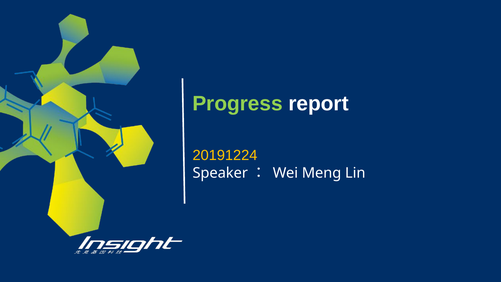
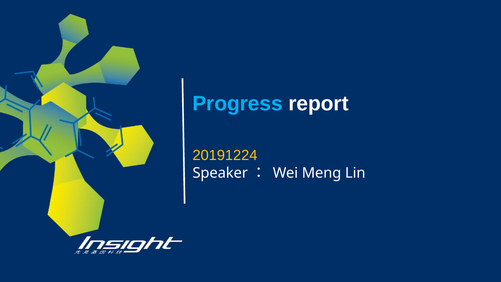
Progress colour: light green -> light blue
